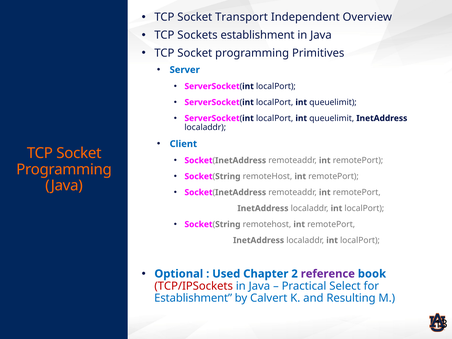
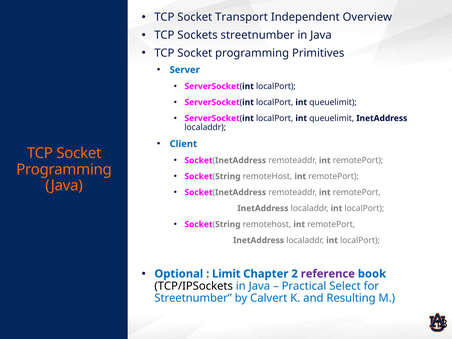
Sockets establishment: establishment -> streetnumber
Used: Used -> Limit
TCP/IPSockets colour: red -> black
Establishment at (193, 298): Establishment -> Streetnumber
